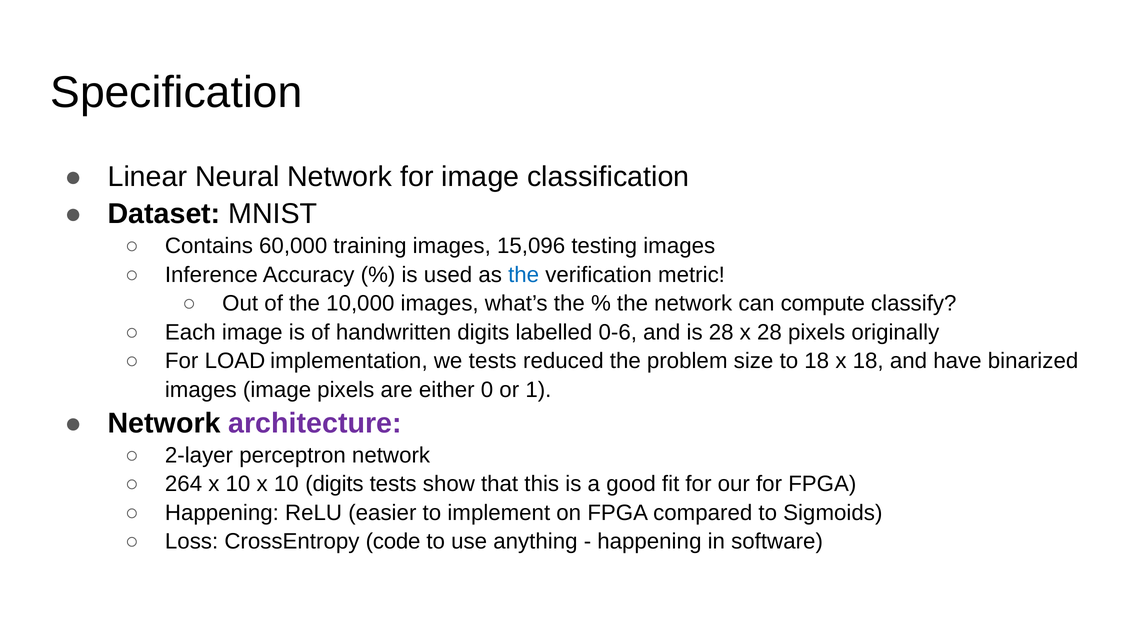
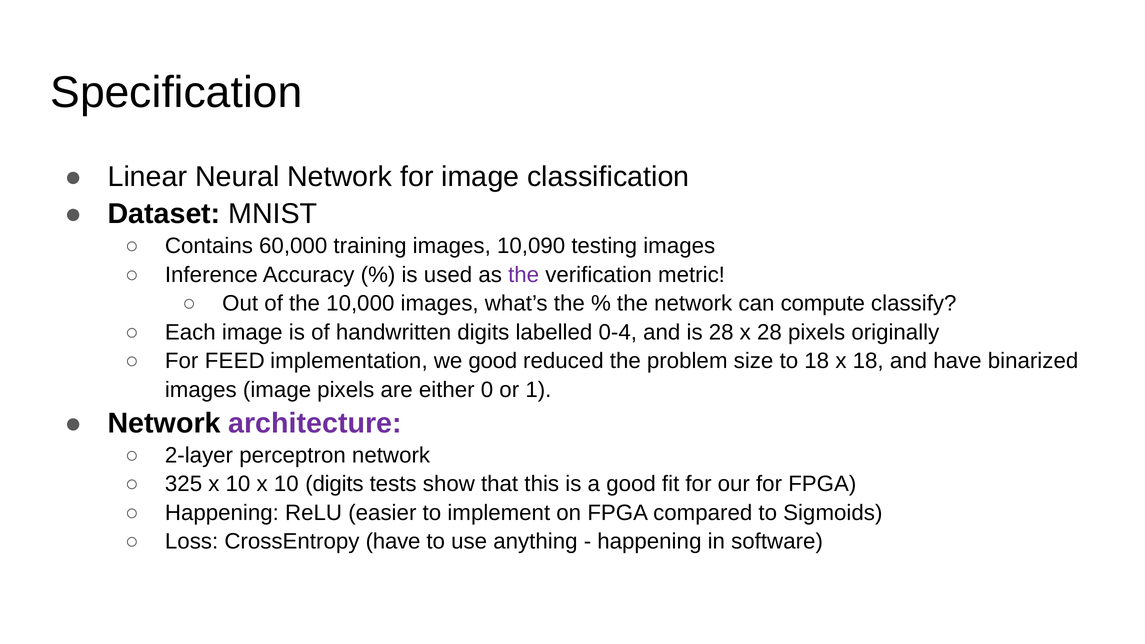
15,096: 15,096 -> 10,090
the at (524, 275) colour: blue -> purple
0-6: 0-6 -> 0-4
LOAD: LOAD -> FEED
we tests: tests -> good
264: 264 -> 325
CrossEntropy code: code -> have
